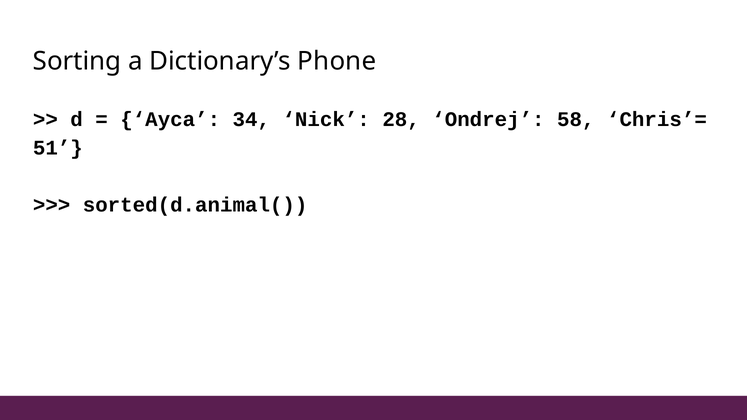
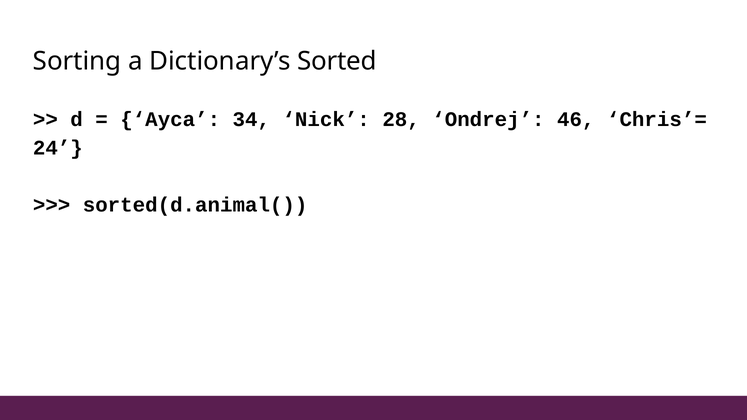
Phone: Phone -> Sorted
58: 58 -> 46
51: 51 -> 24
